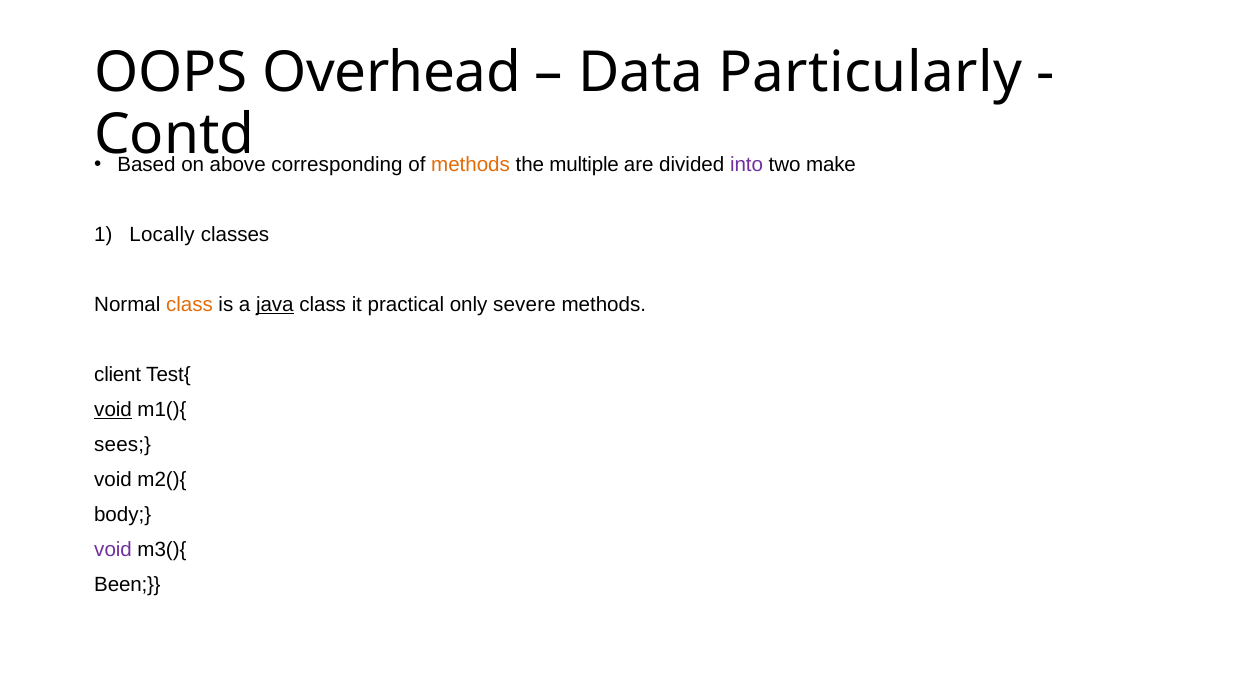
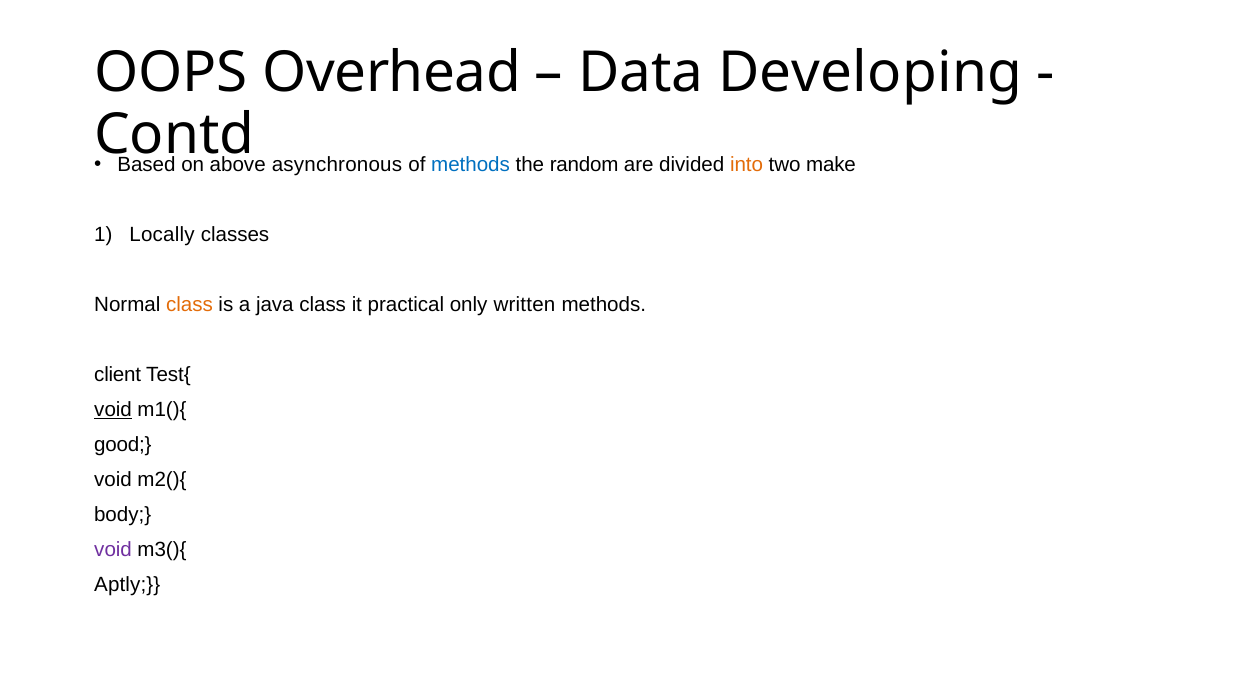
Particularly: Particularly -> Developing
corresponding: corresponding -> asynchronous
methods at (471, 164) colour: orange -> blue
multiple: multiple -> random
into colour: purple -> orange
java underline: present -> none
severe: severe -> written
sees: sees -> good
Been: Been -> Aptly
